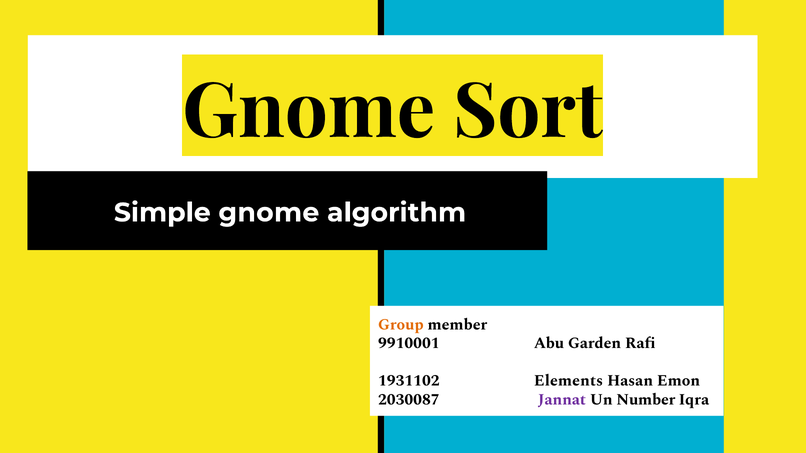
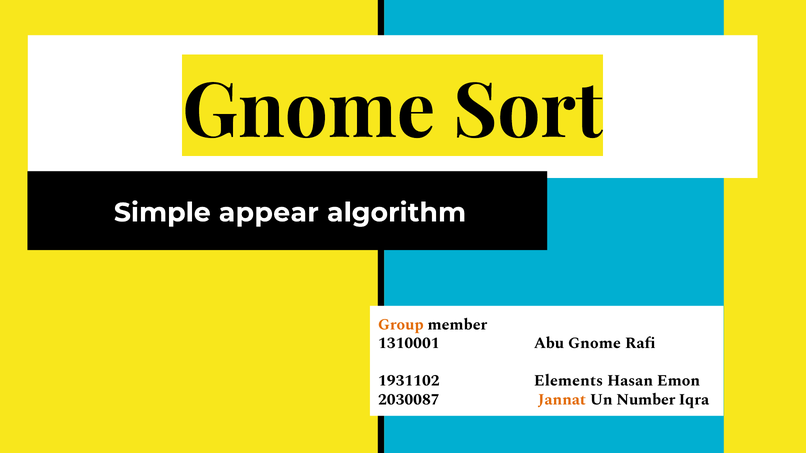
Simple gnome: gnome -> appear
9910001: 9910001 -> 1310001
Abu Garden: Garden -> Gnome
Jannat colour: purple -> orange
